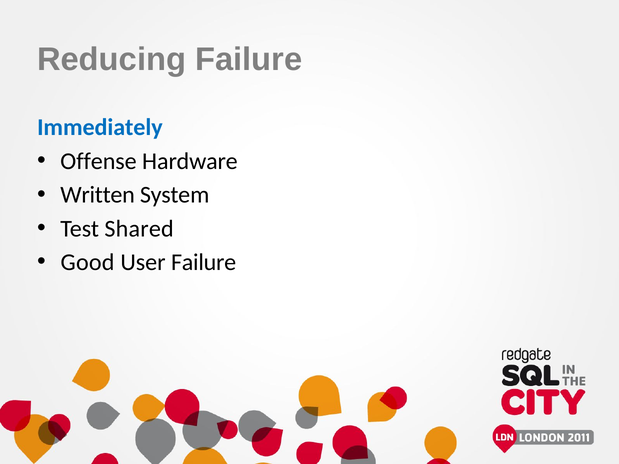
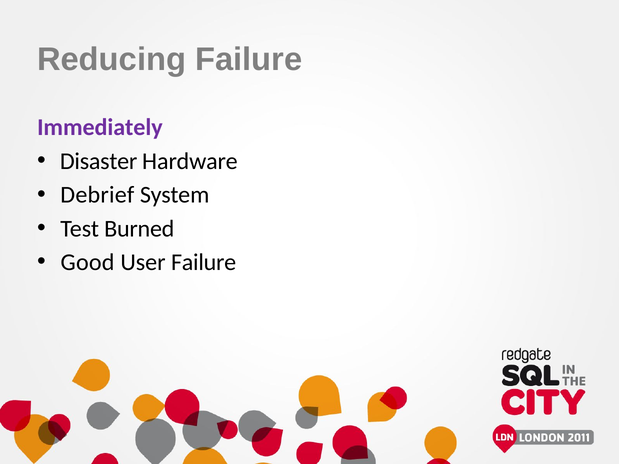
Immediately colour: blue -> purple
Offense: Offense -> Disaster
Written: Written -> Debrief
Shared: Shared -> Burned
